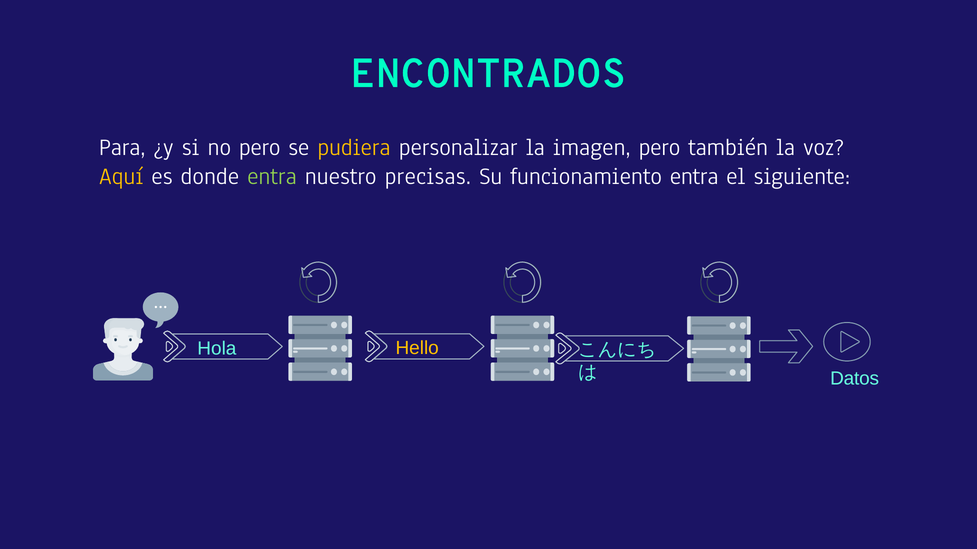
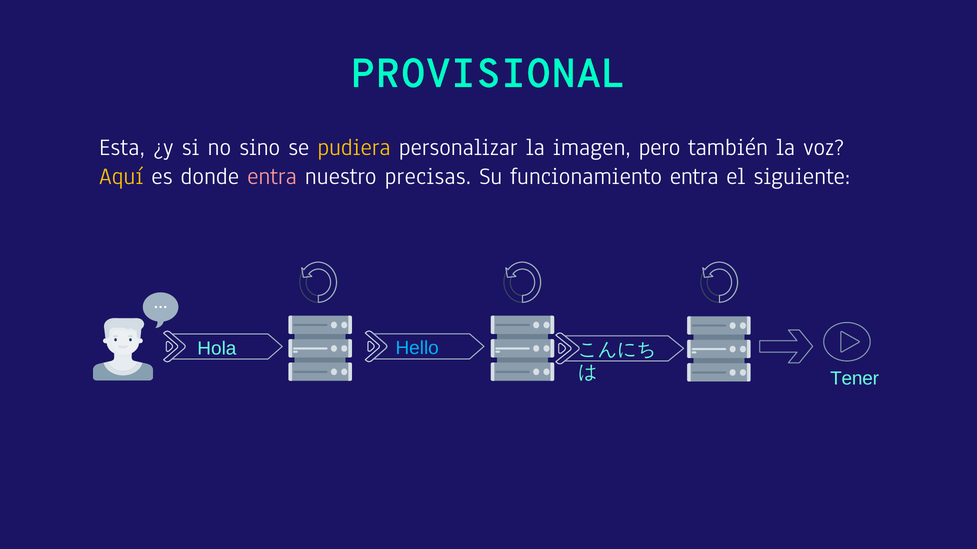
ENCONTRADOS: ENCONTRADOS -> PROVISIONAL
Para: Para -> Esta
no pero: pero -> sino
entra at (272, 176) colour: light green -> pink
Hello colour: yellow -> light blue
Datos: Datos -> Tener
